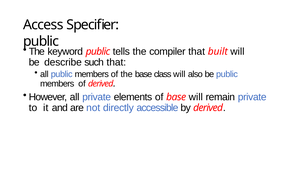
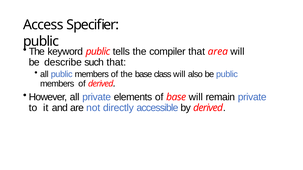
built: built -> area
